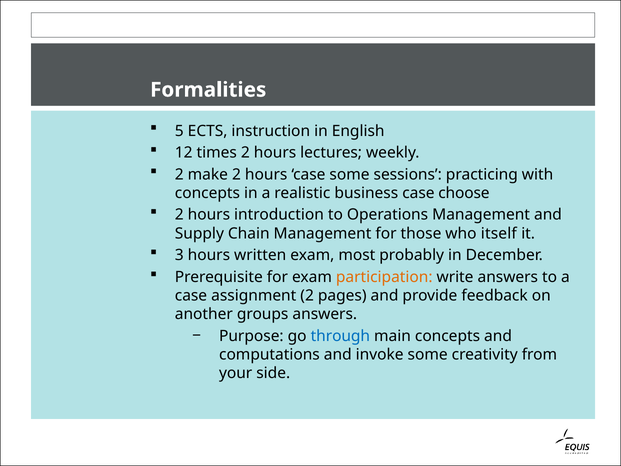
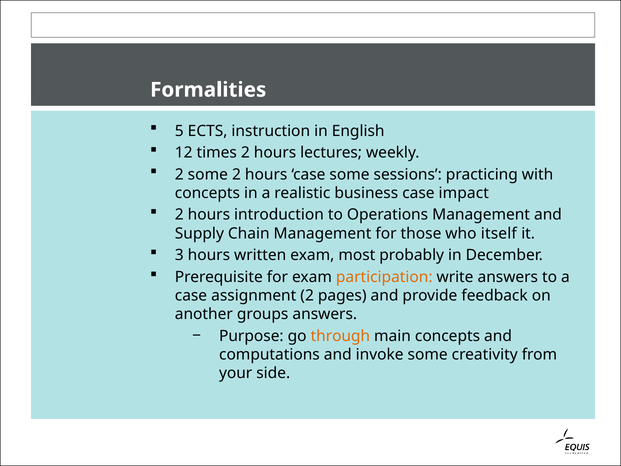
2 make: make -> some
choose: choose -> impact
through colour: blue -> orange
